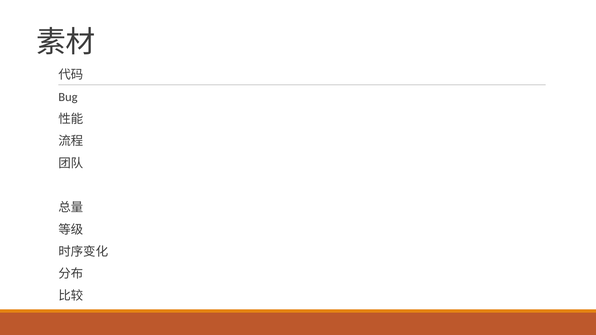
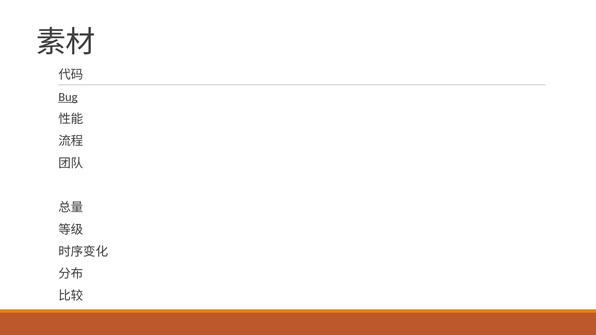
Bug underline: none -> present
